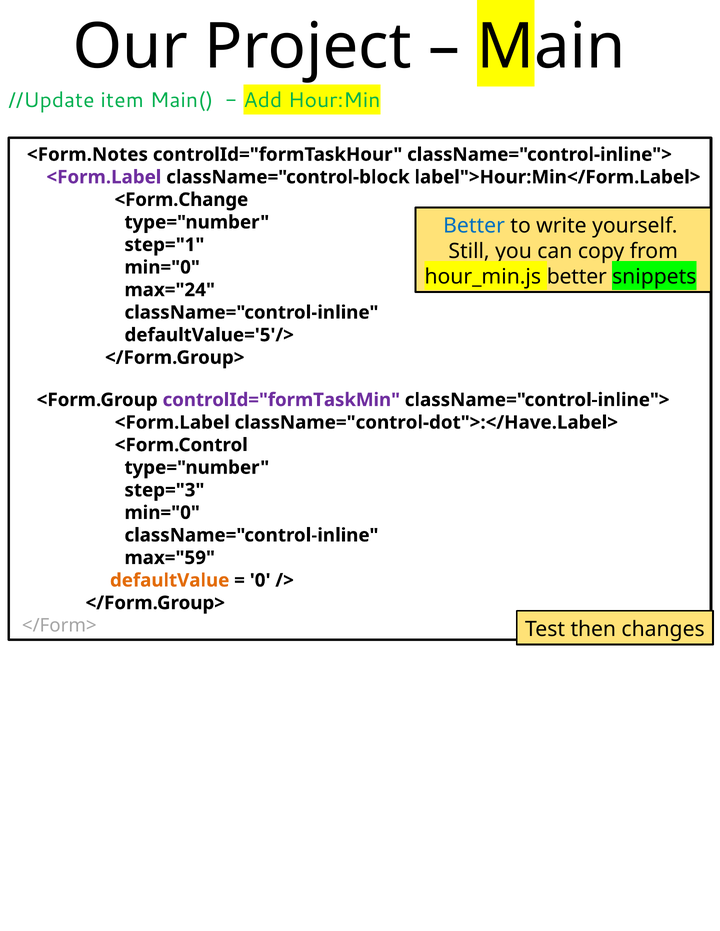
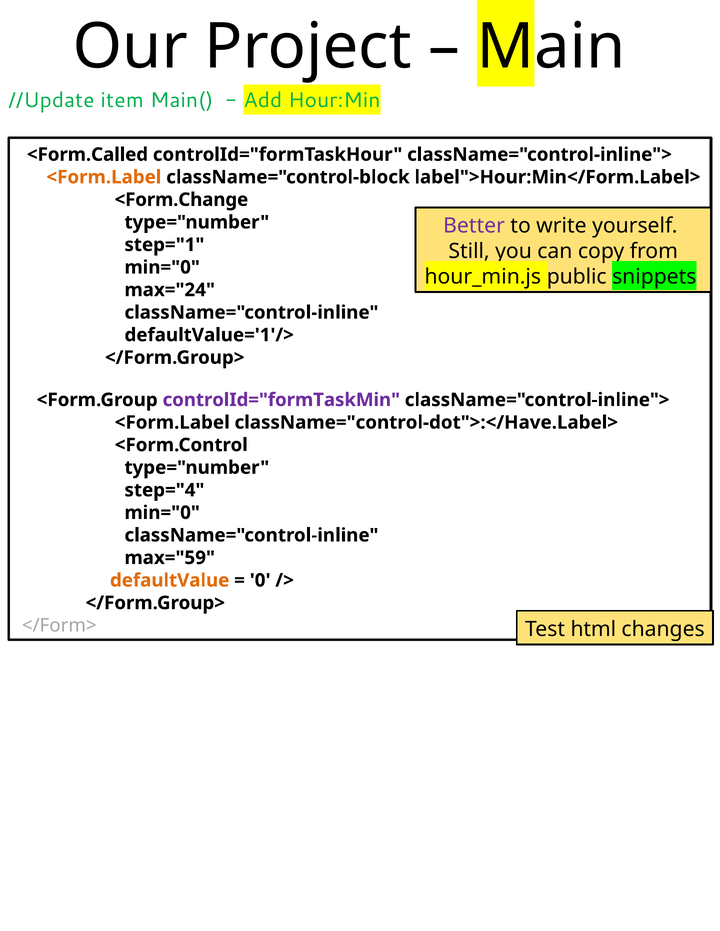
<Form.Notes: <Form.Notes -> <Form.Called
<Form.Label at (104, 177) colour: purple -> orange
Better at (474, 226) colour: blue -> purple
hour_min.js better: better -> public
defaultValue='5'/>: defaultValue='5'/> -> defaultValue='1'/>
step="3: step="3 -> step="4
then: then -> html
